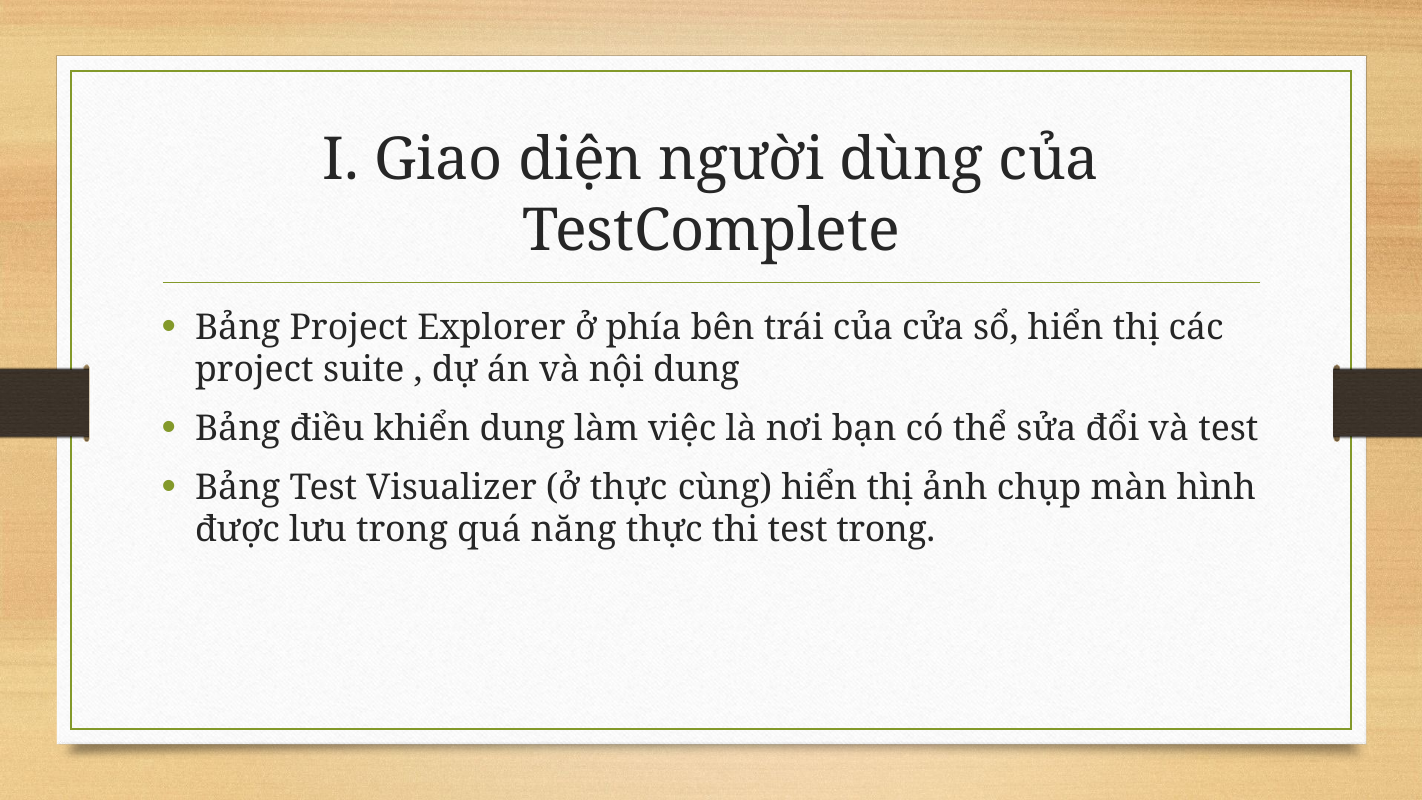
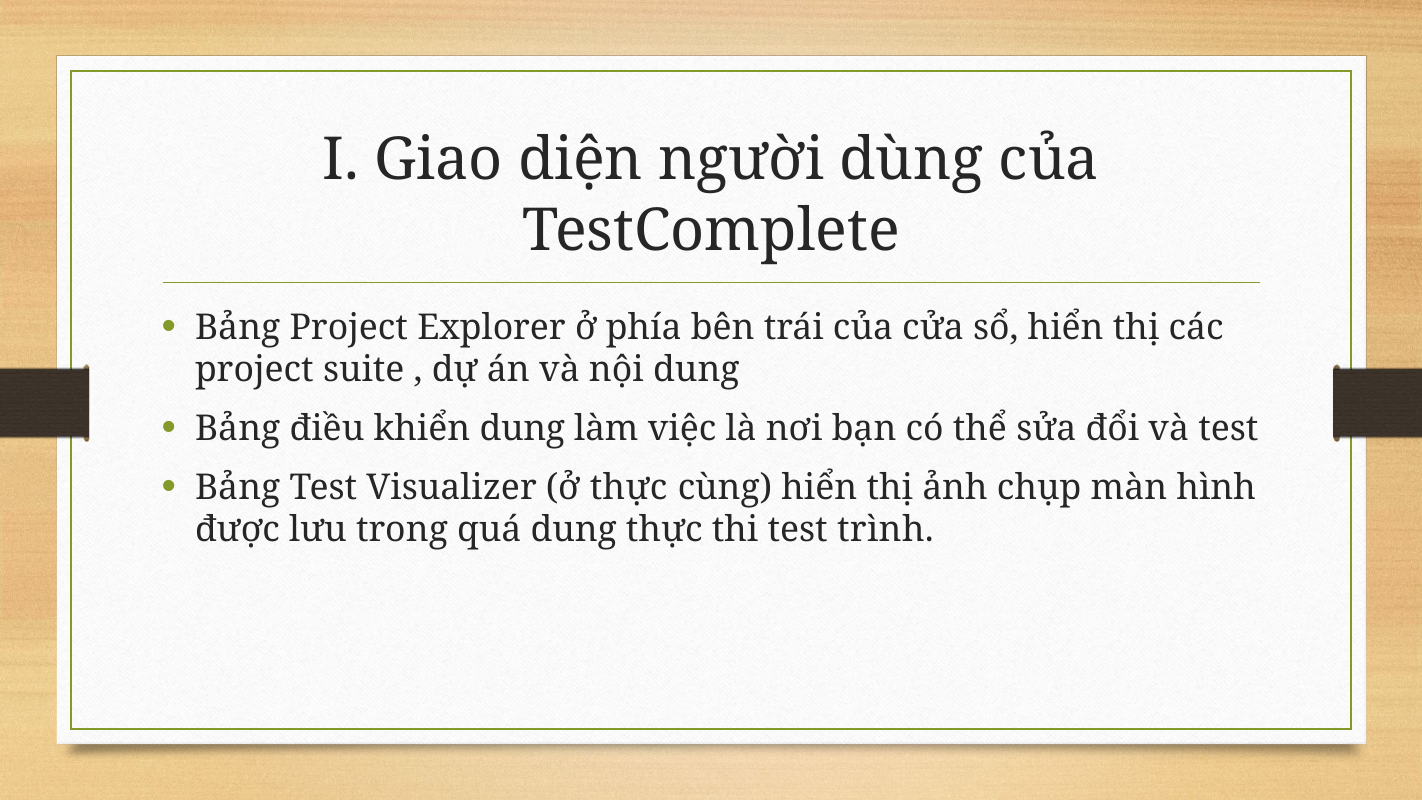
quá năng: năng -> dung
test trong: trong -> trình
